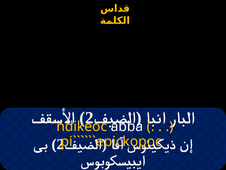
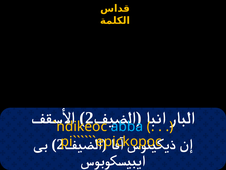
abba colour: white -> light blue
